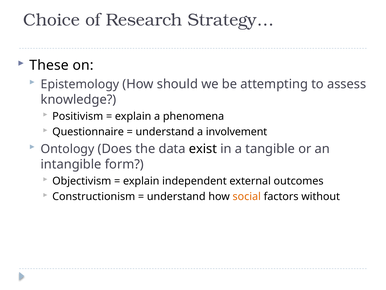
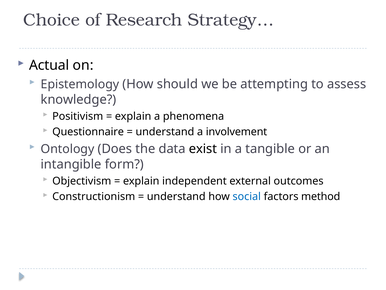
These: These -> Actual
social colour: orange -> blue
without: without -> method
